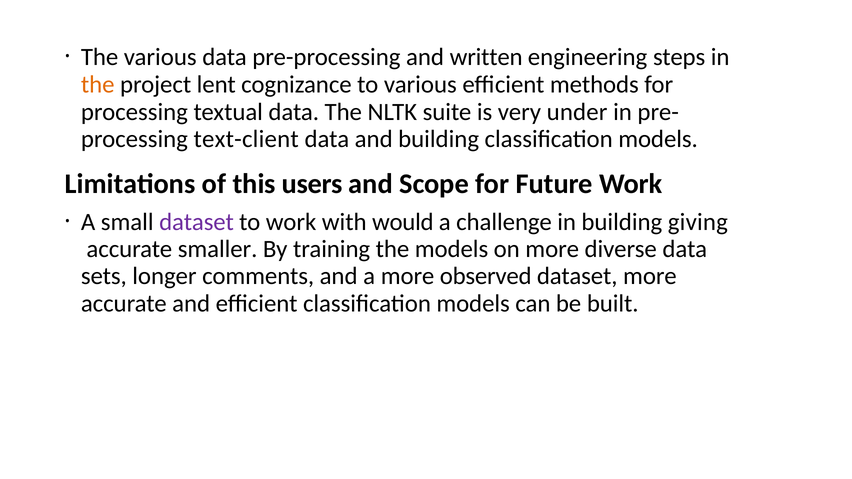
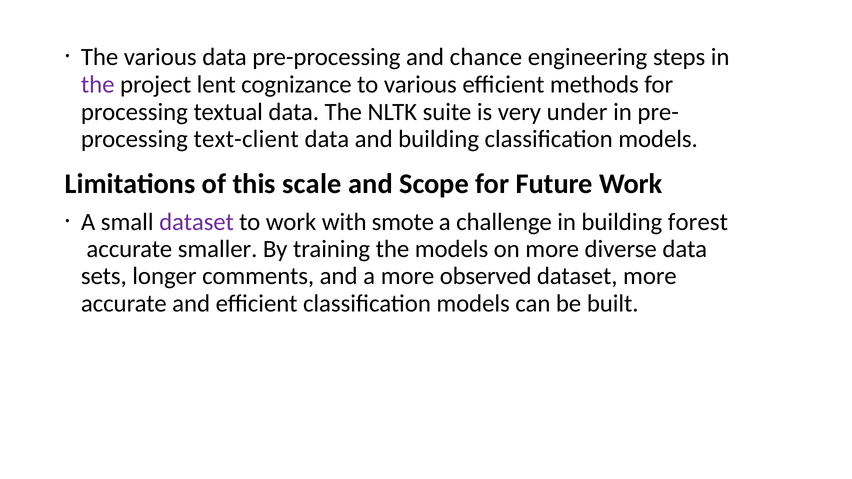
written: written -> chance
the at (98, 84) colour: orange -> purple
users: users -> scale
would: would -> smote
giving: giving -> forest
